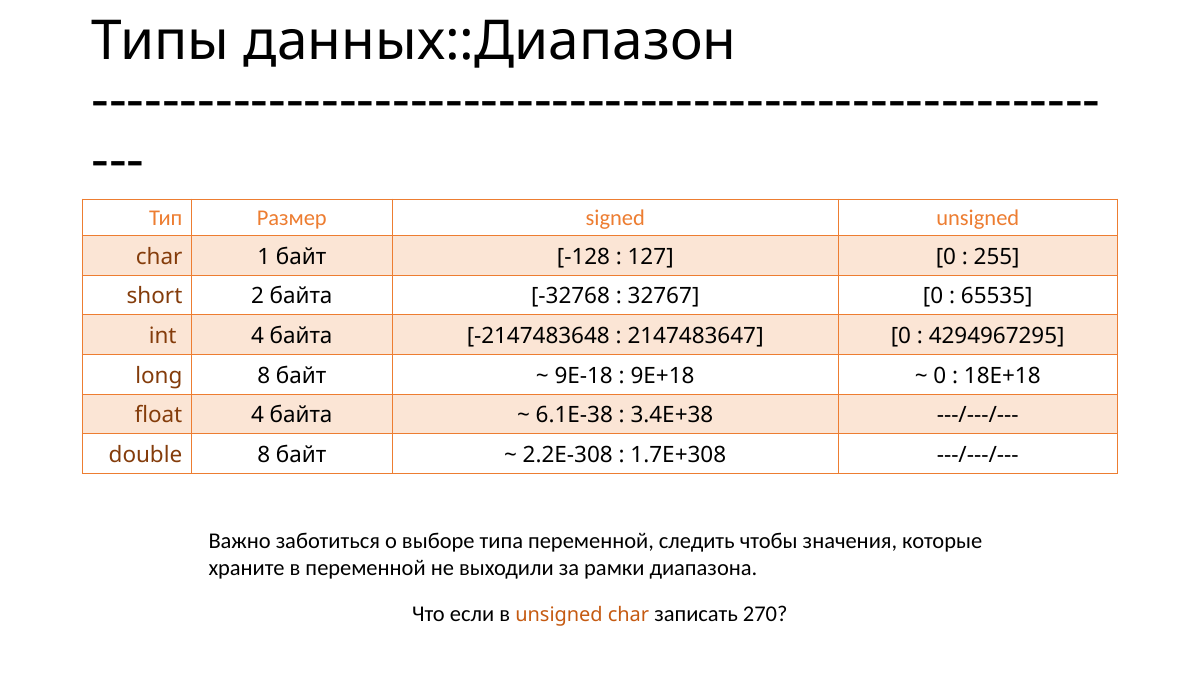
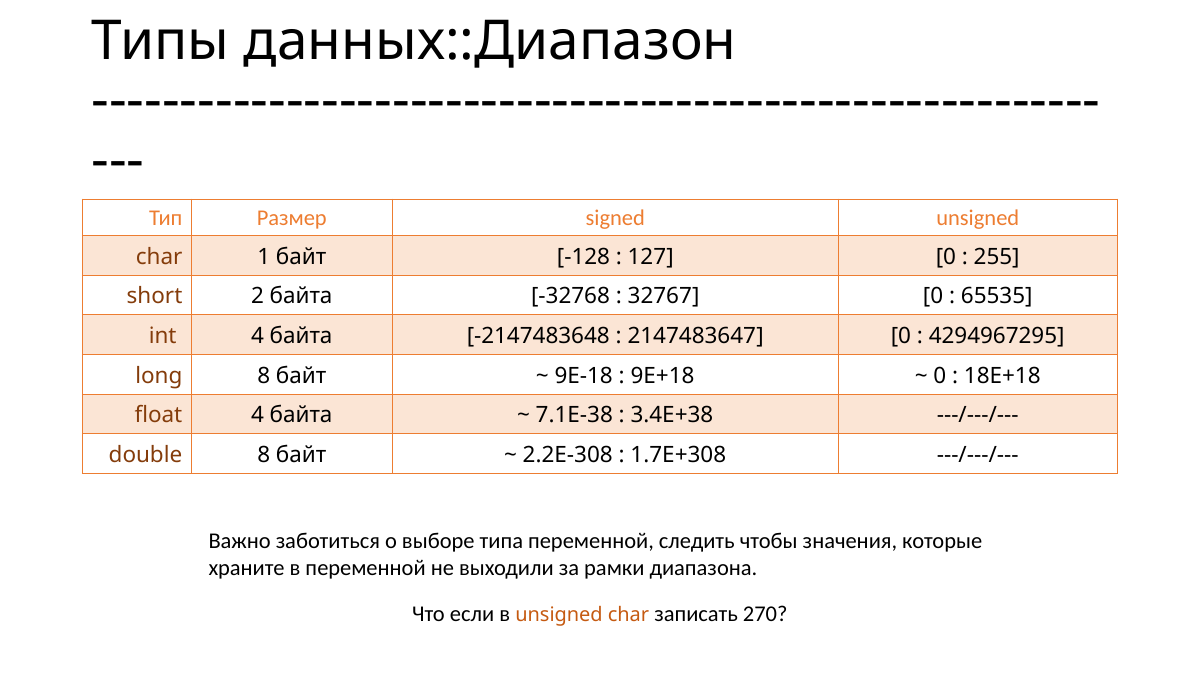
6.1E-38: 6.1E-38 -> 7.1E-38
